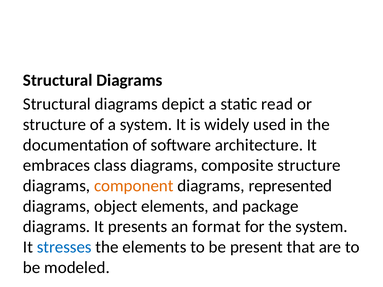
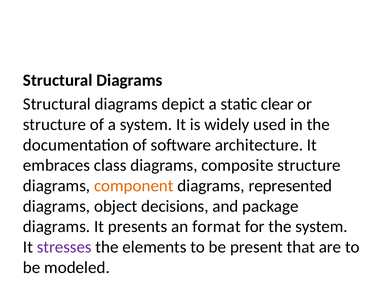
read: read -> clear
object elements: elements -> decisions
stresses colour: blue -> purple
